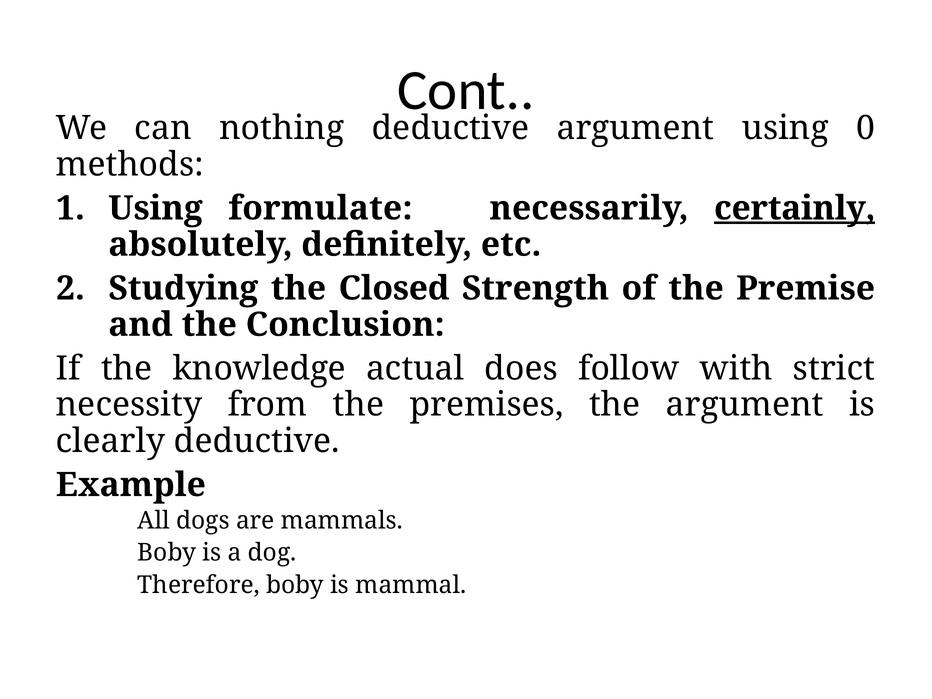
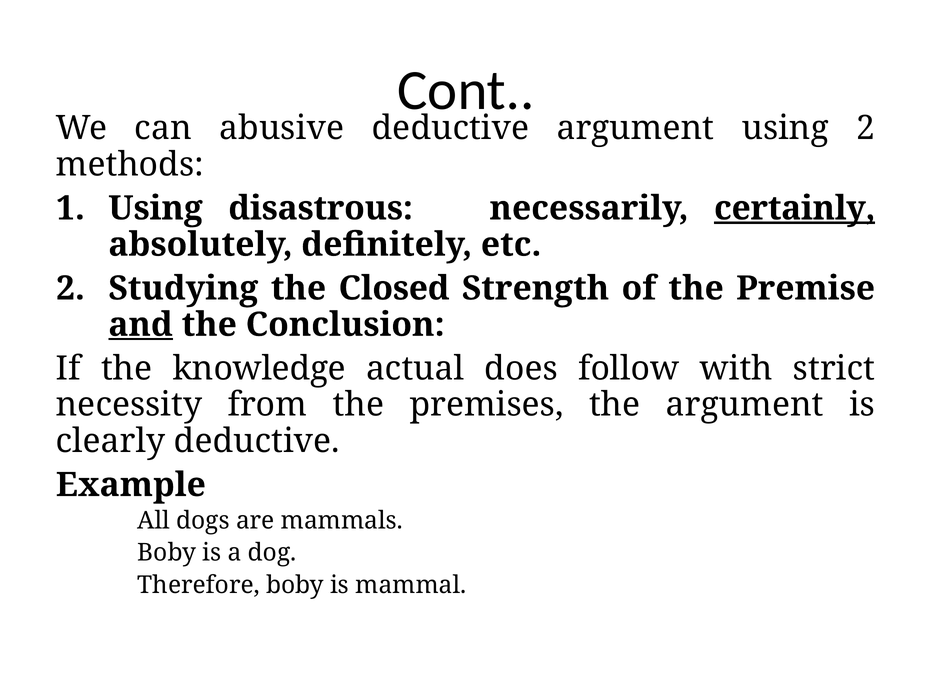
nothing: nothing -> abusive
using 0: 0 -> 2
formulate: formulate -> disastrous
and underline: none -> present
